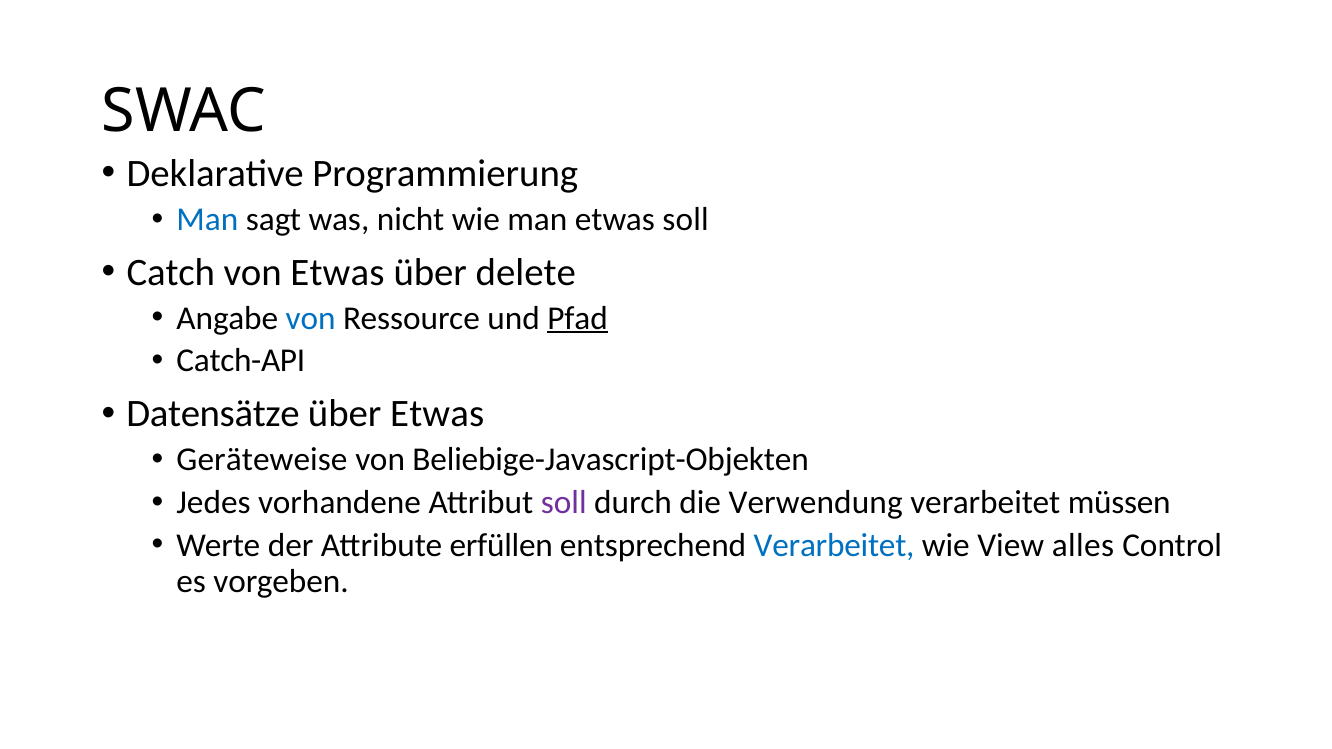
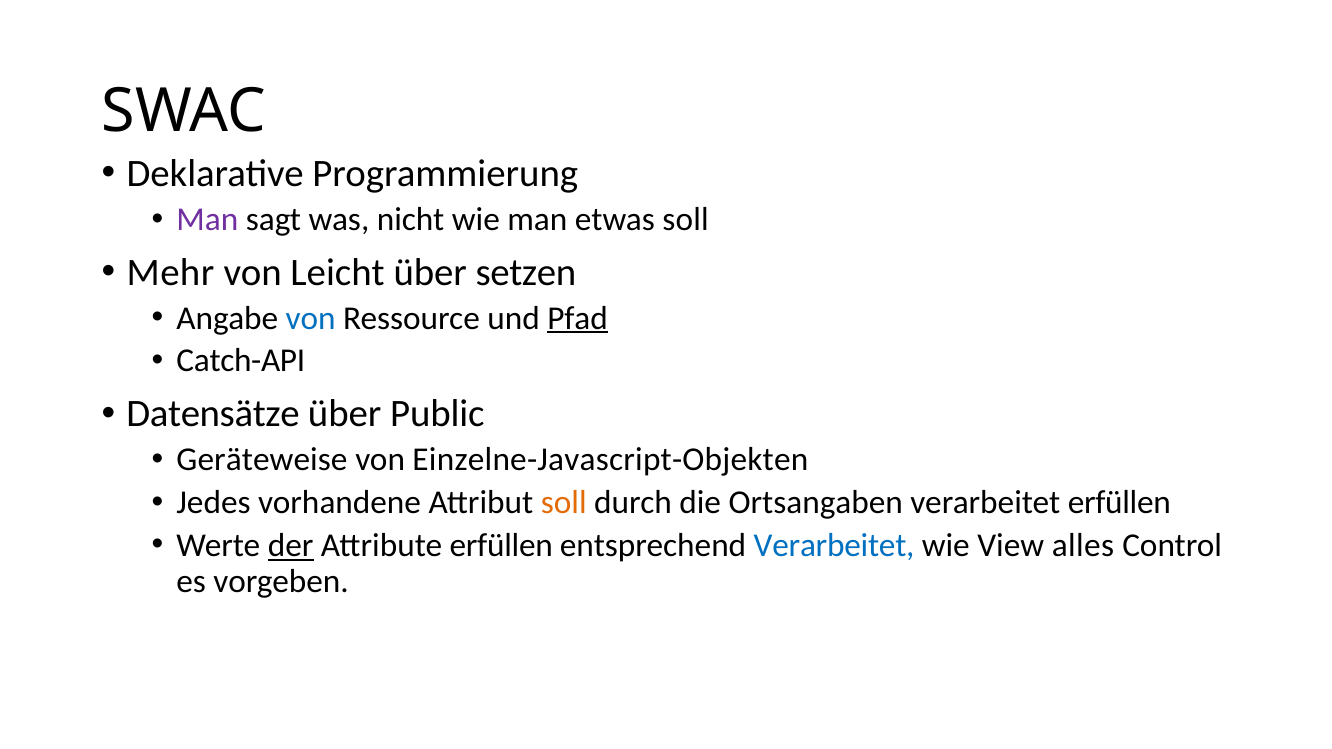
Man at (207, 220) colour: blue -> purple
Catch: Catch -> Mehr
von Etwas: Etwas -> Leicht
delete: delete -> setzen
über Etwas: Etwas -> Public
Beliebige-Javascript-Objekten: Beliebige-Javascript-Objekten -> Einzelne-Javascript-Objekten
soll at (564, 503) colour: purple -> orange
Verwendung: Verwendung -> Ortsangaben
verarbeitet müssen: müssen -> erfüllen
der underline: none -> present
